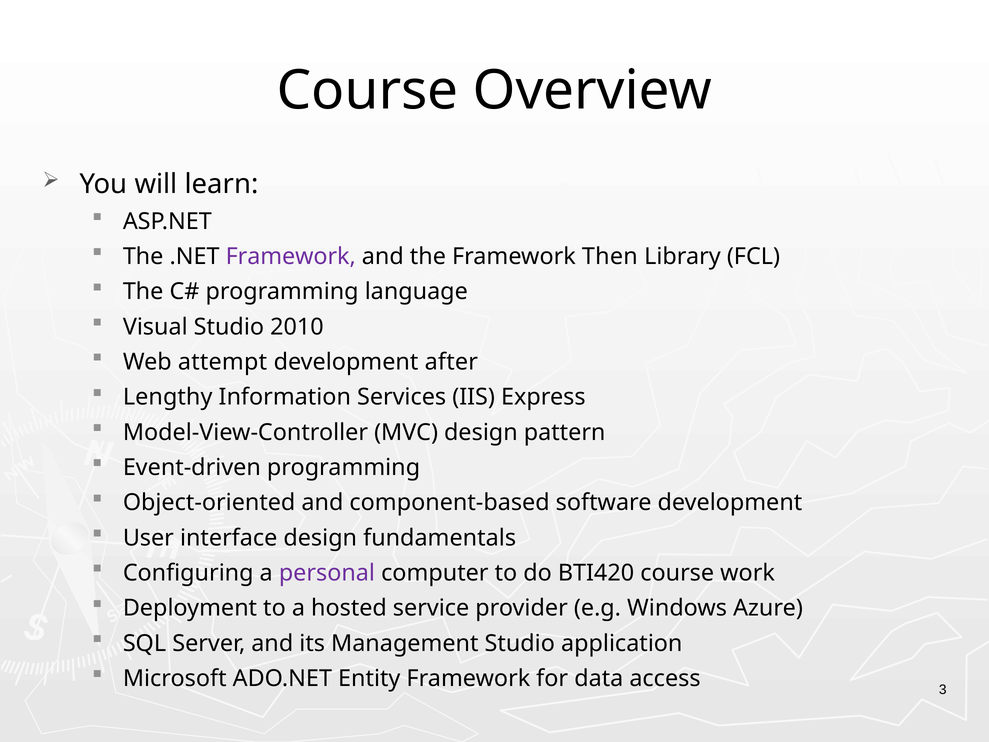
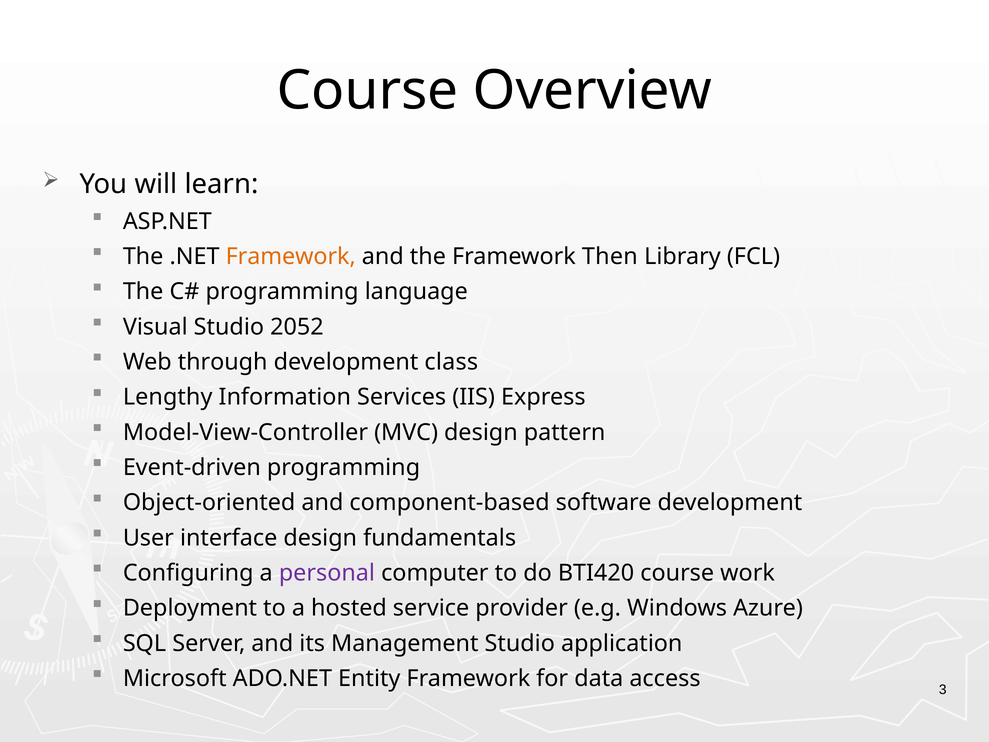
Framework at (291, 256) colour: purple -> orange
2010: 2010 -> 2052
attempt: attempt -> through
after: after -> class
